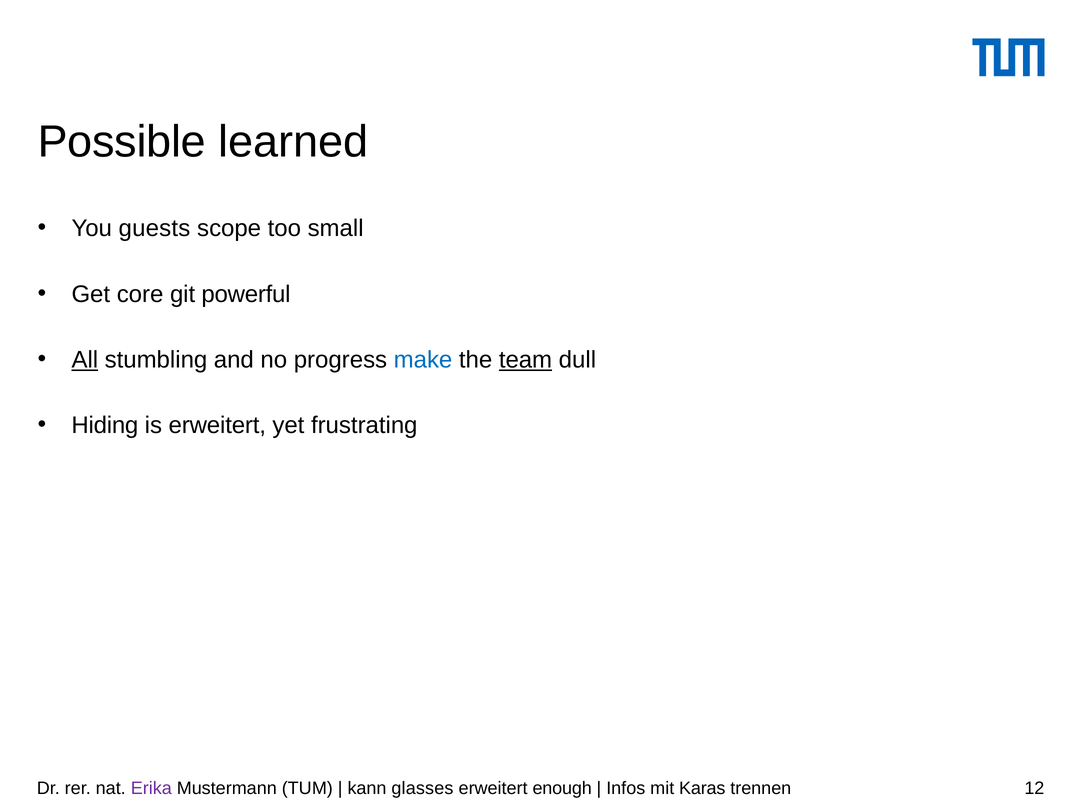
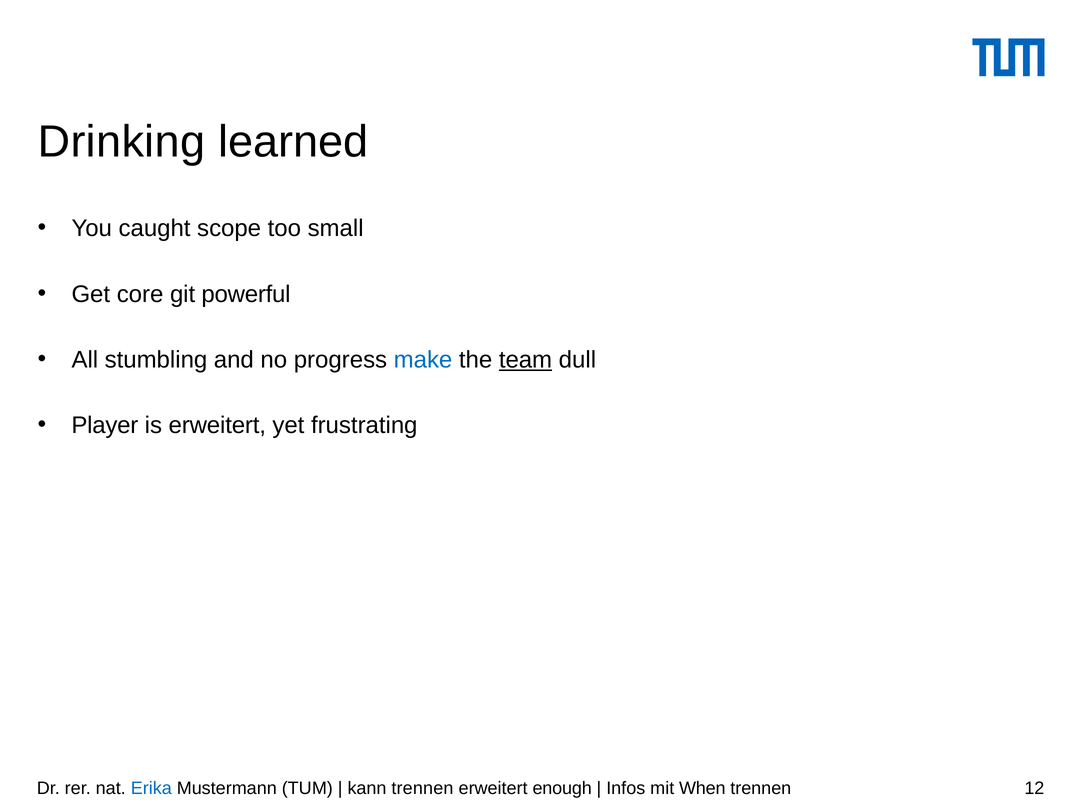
Possible: Possible -> Drinking
guests: guests -> caught
All underline: present -> none
Hiding: Hiding -> Player
Erika colour: purple -> blue
kann glasses: glasses -> trennen
Karas: Karas -> When
